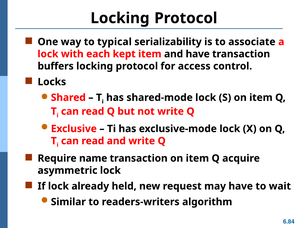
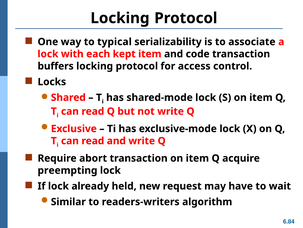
and have: have -> code
name: name -> abort
asymmetric: asymmetric -> preempting
